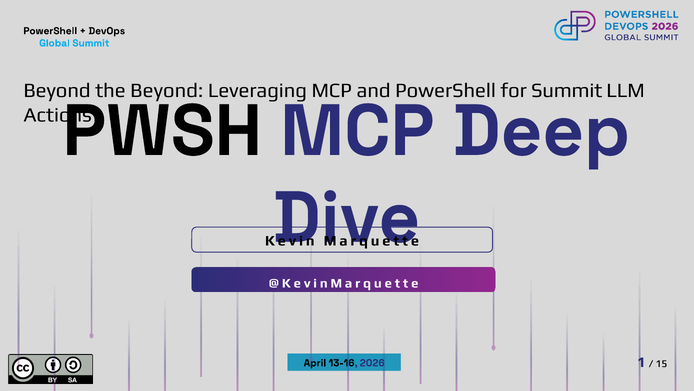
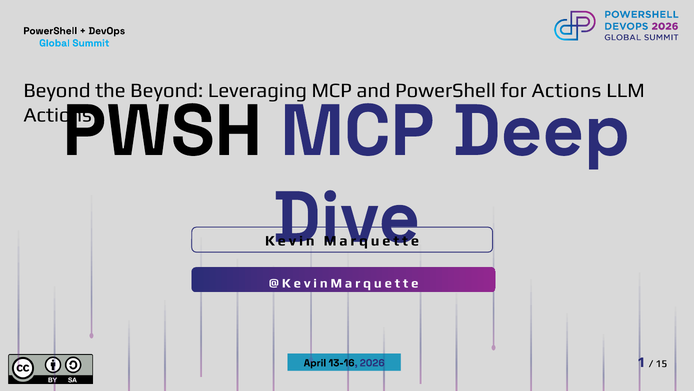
for Summit: Summit -> Actions
